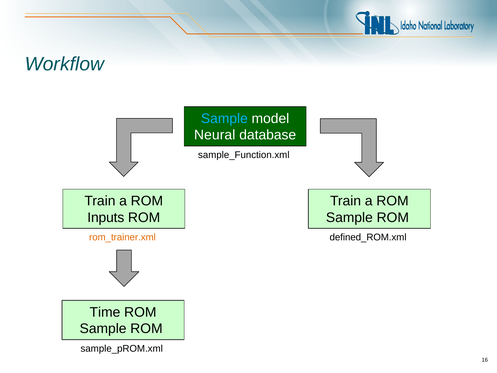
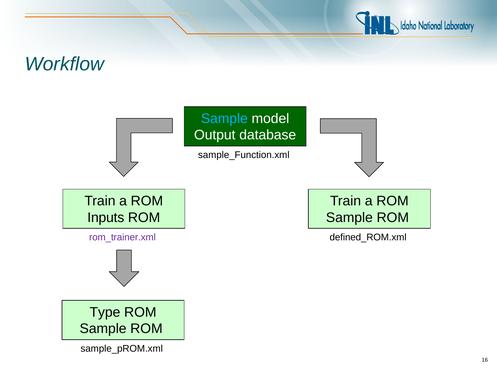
Neural: Neural -> Output
rom_trainer.xml colour: orange -> purple
Time: Time -> Type
